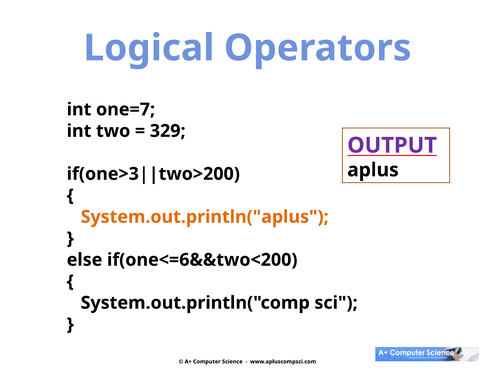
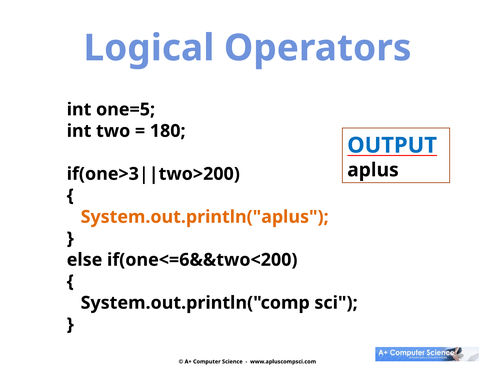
one=7: one=7 -> one=5
329: 329 -> 180
OUTPUT colour: purple -> blue
